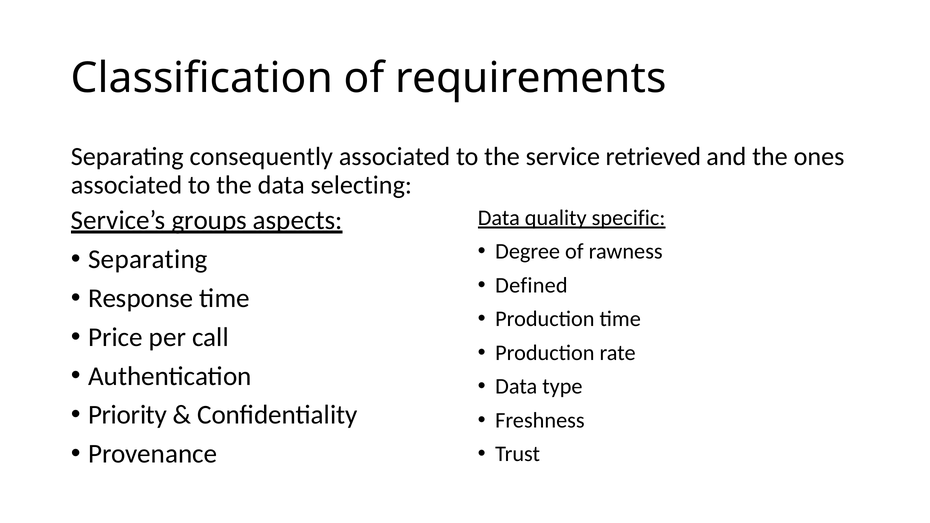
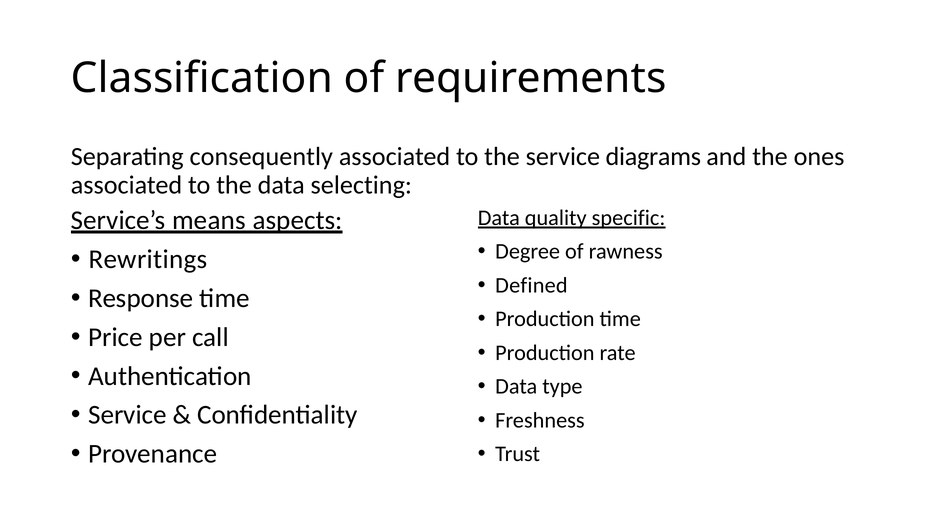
retrieved: retrieved -> diagrams
groups: groups -> means
Separating at (148, 259): Separating -> Rewritings
Priority at (128, 415): Priority -> Service
